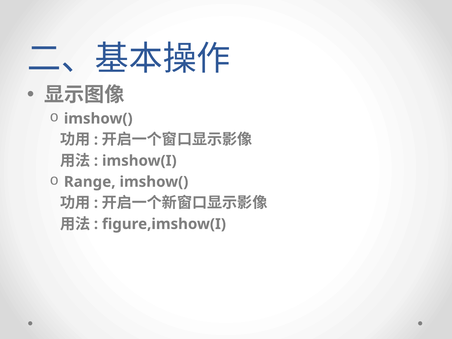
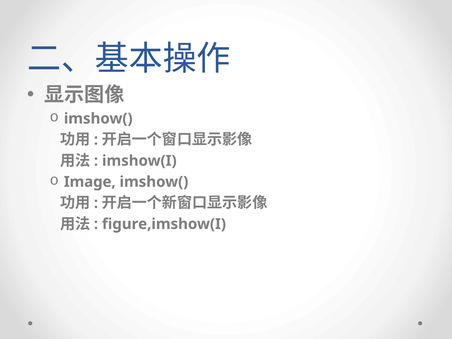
Range: Range -> Image
